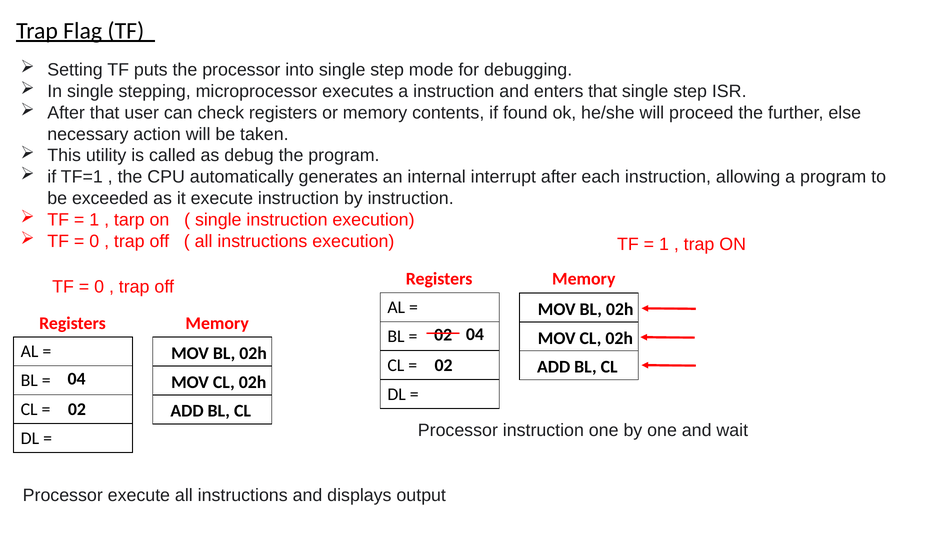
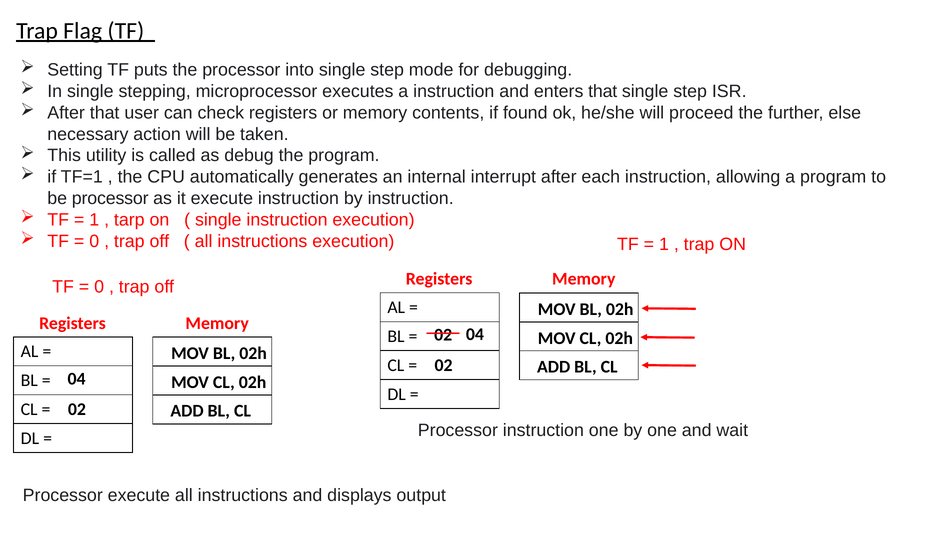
be exceeded: exceeded -> processor
